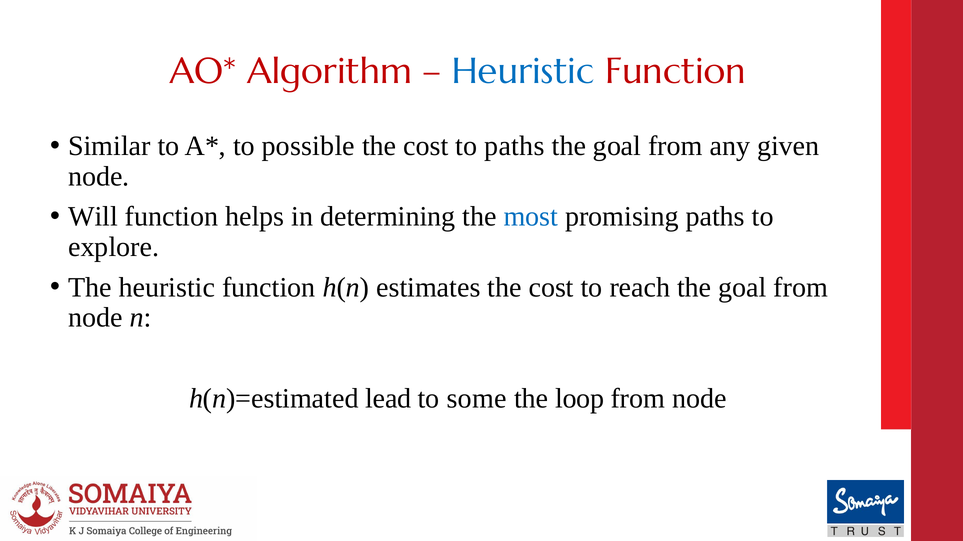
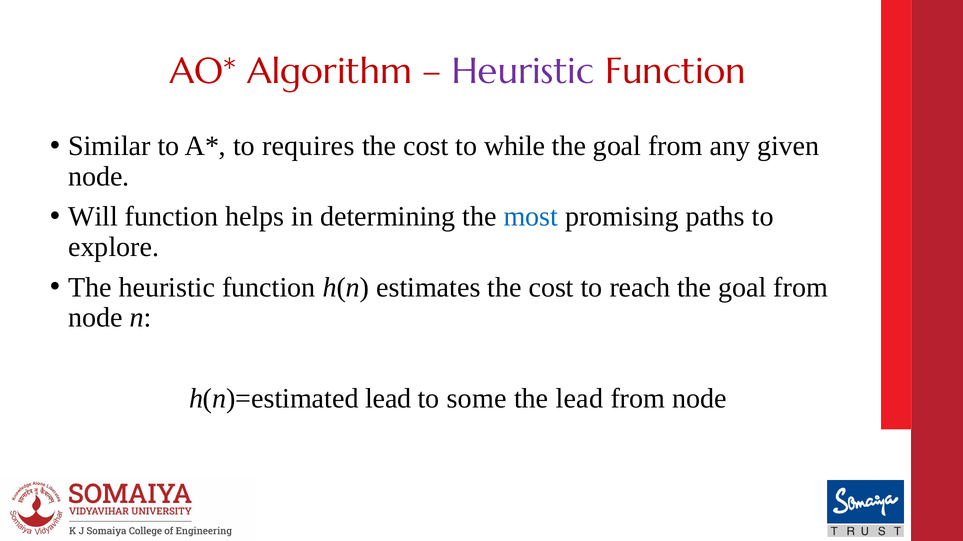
Heuristic at (523, 72) colour: blue -> purple
possible: possible -> requires
to paths: paths -> while
the loop: loop -> lead
